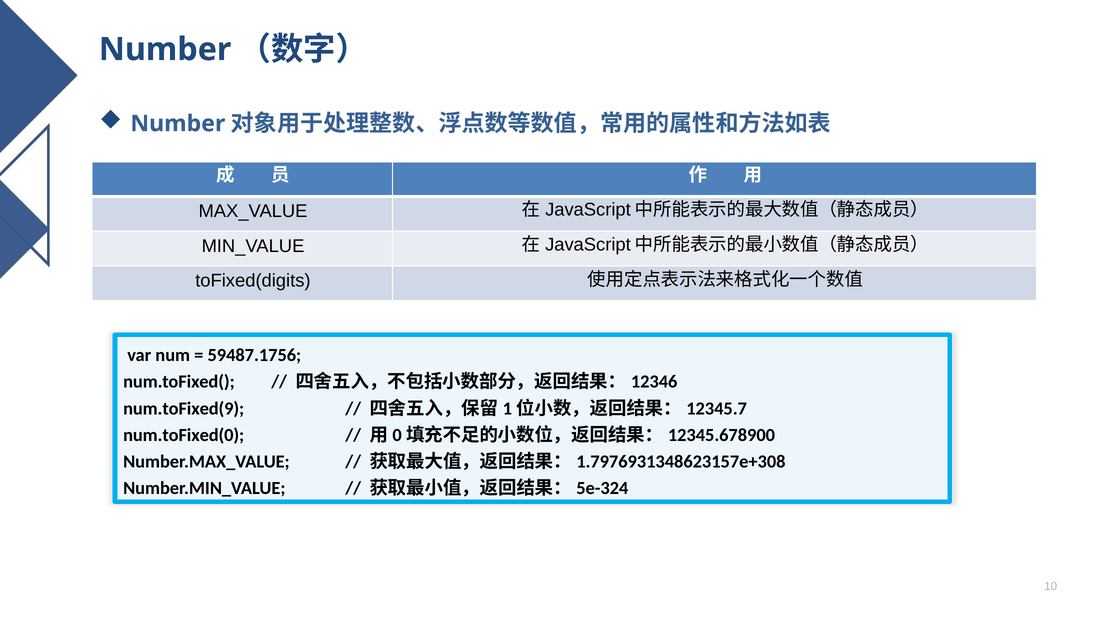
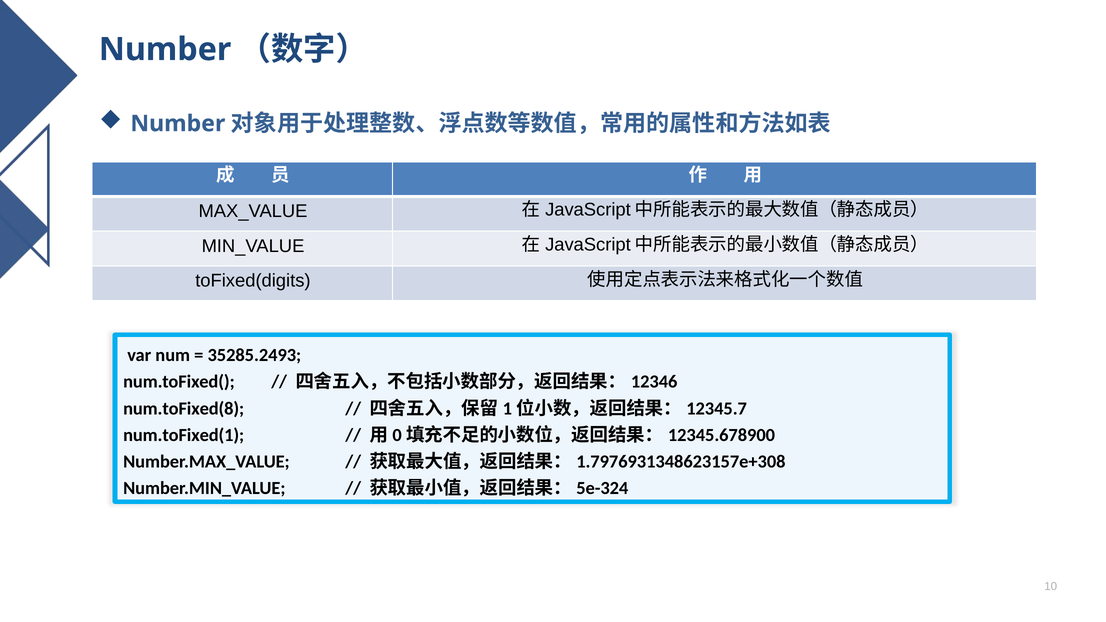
59487.1756: 59487.1756 -> 35285.2493
num.toFixed(9: num.toFixed(9 -> num.toFixed(8
num.toFixed(0: num.toFixed(0 -> num.toFixed(1
